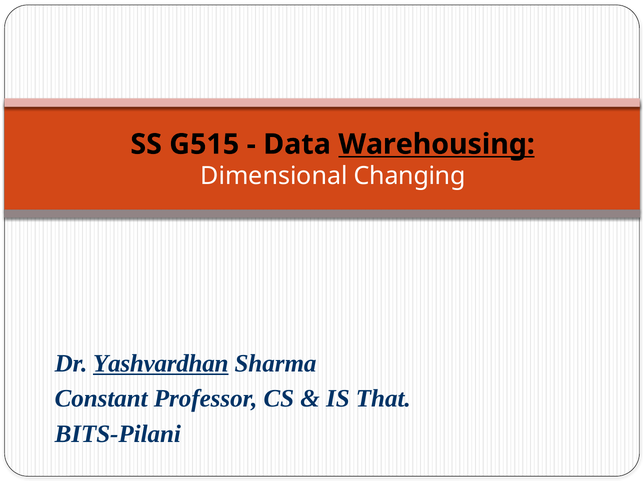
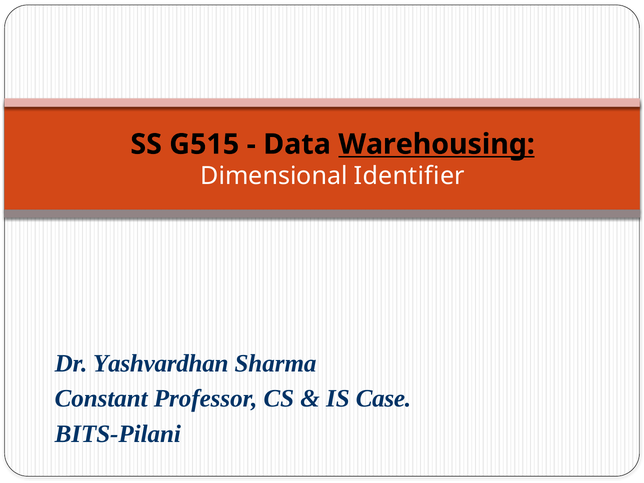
Changing: Changing -> Identifier
Yashvardhan underline: present -> none
That: That -> Case
